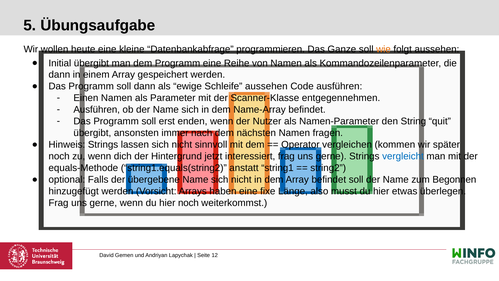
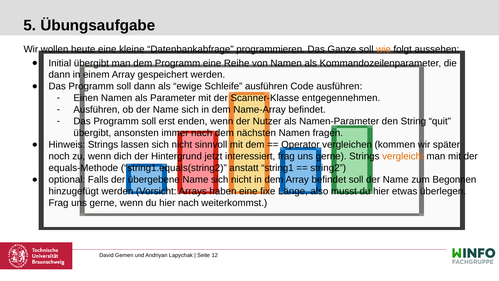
Schleife aussehen: aussehen -> ausführen
vergleicht colour: blue -> orange
hier noch: noch -> nach
